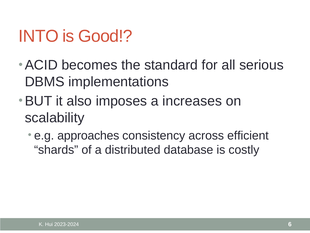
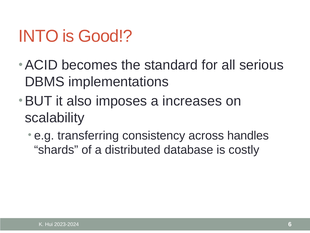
approaches: approaches -> transferring
efficient: efficient -> handles
